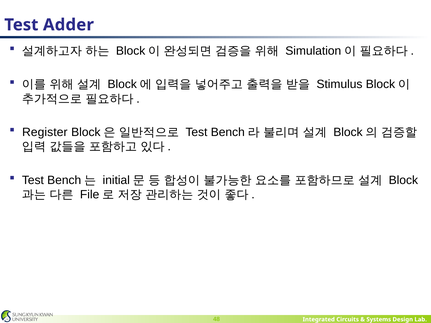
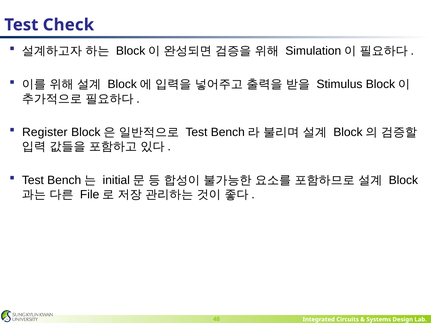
Adder: Adder -> Check
